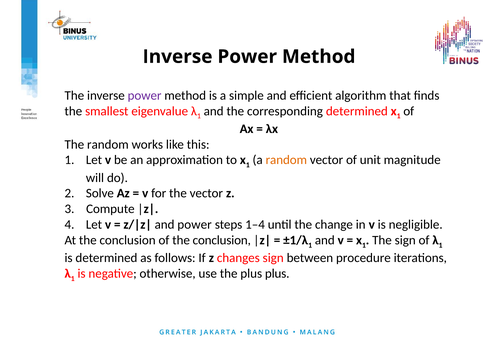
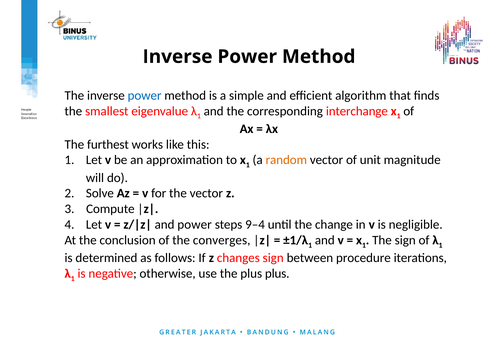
power at (145, 96) colour: purple -> blue
corresponding determined: determined -> interchange
The random: random -> furthest
1–4: 1–4 -> 9–4
of the conclusion: conclusion -> converges
